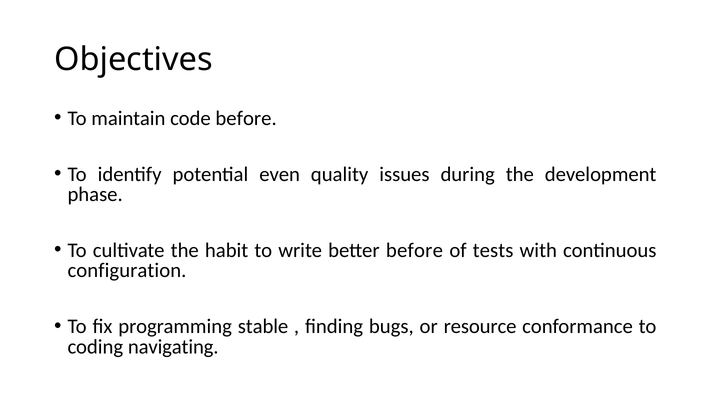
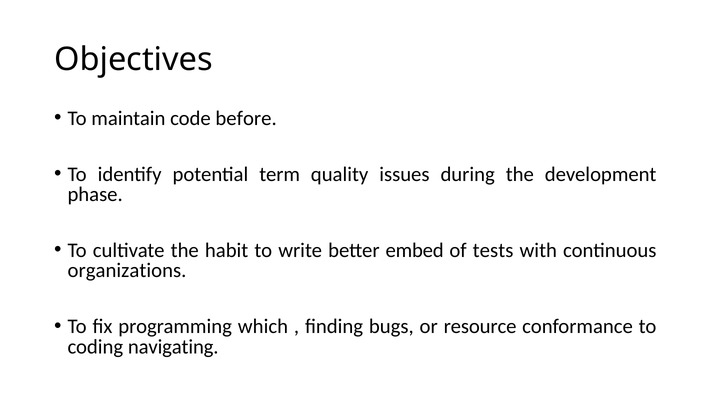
even: even -> term
better before: before -> embed
configuration: configuration -> organizations
stable: stable -> which
